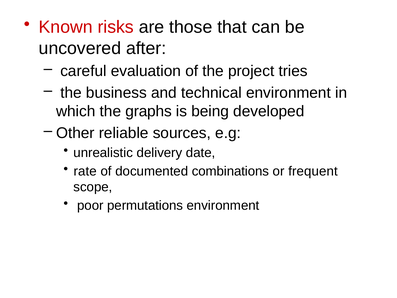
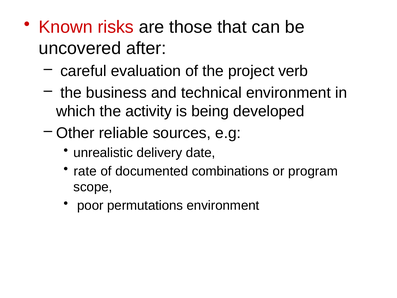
tries: tries -> verb
graphs: graphs -> activity
frequent: frequent -> program
